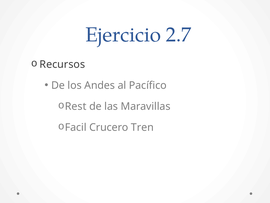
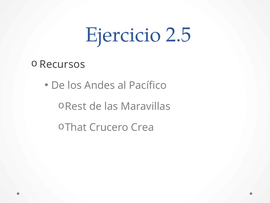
2.7: 2.7 -> 2.5
Facil: Facil -> That
Tren: Tren -> Crea
